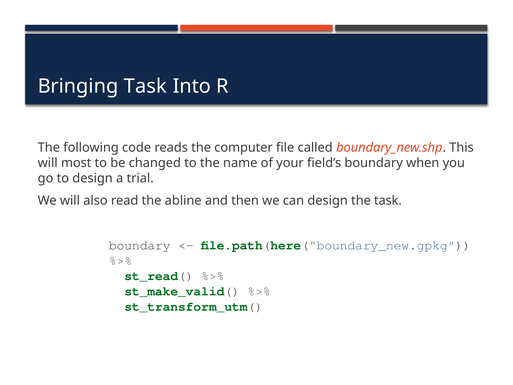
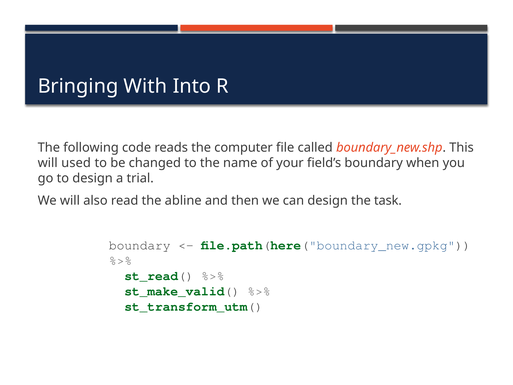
Bringing Task: Task -> With
most: most -> used
